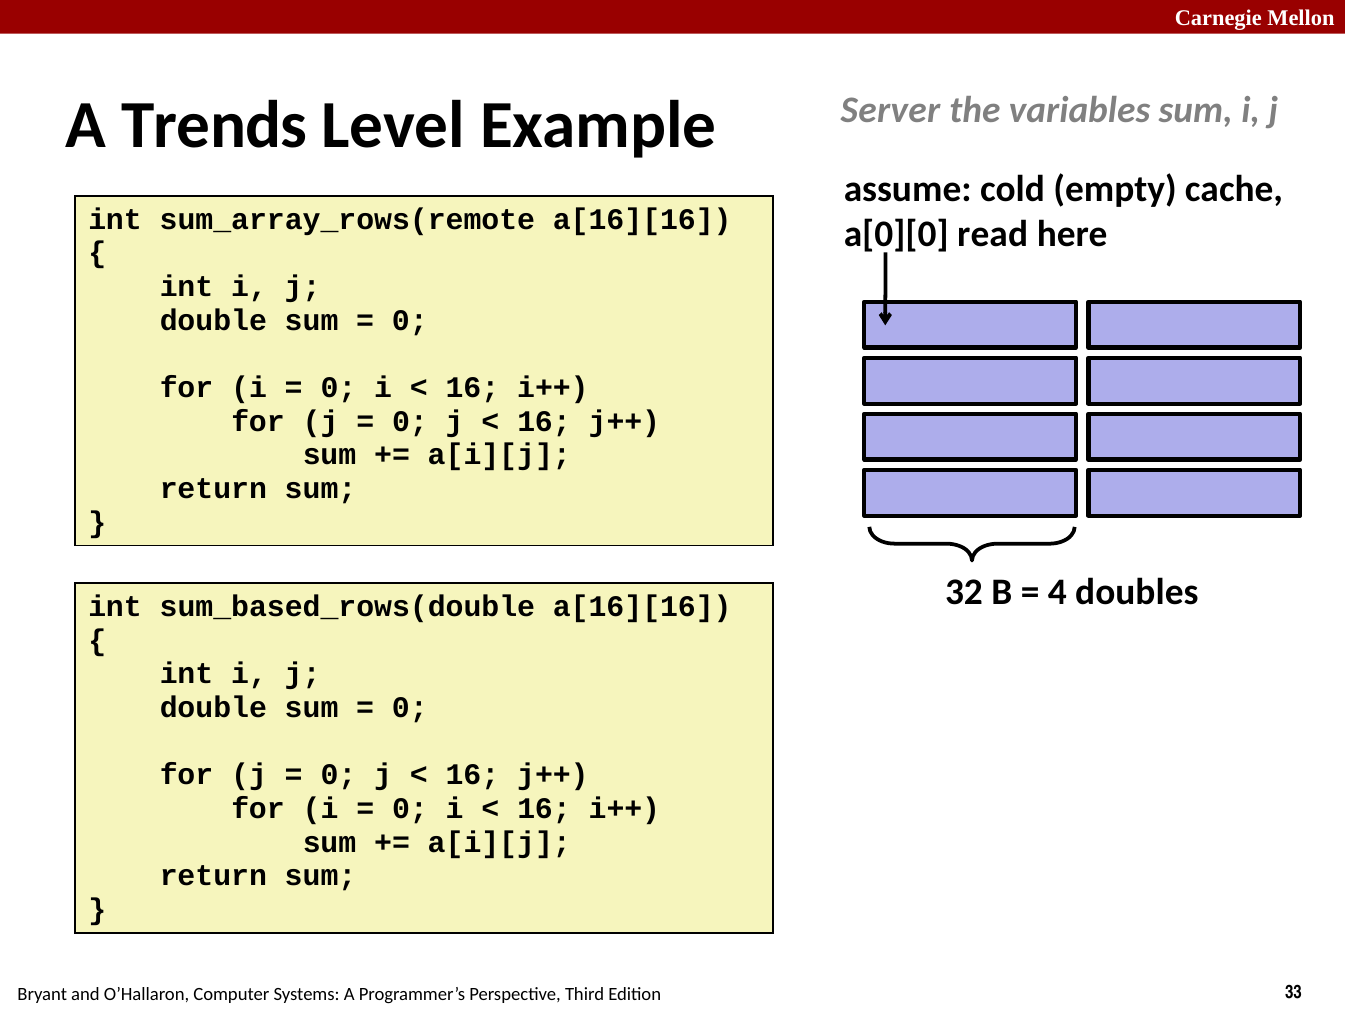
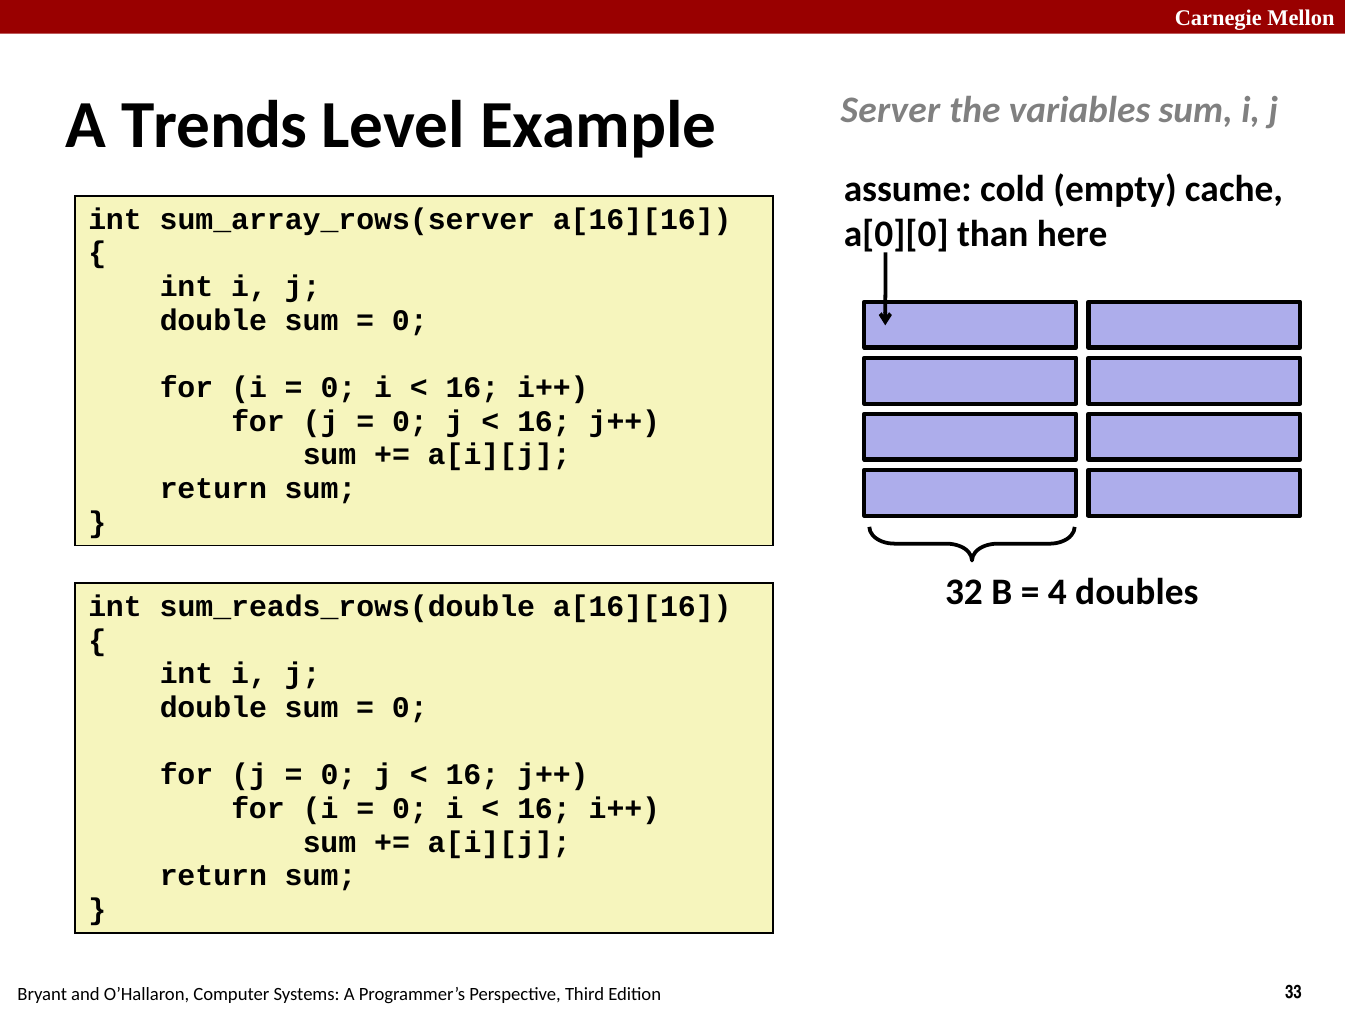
sum_array_rows(remote: sum_array_rows(remote -> sum_array_rows(server
read: read -> than
sum_based_rows(double: sum_based_rows(double -> sum_reads_rows(double
